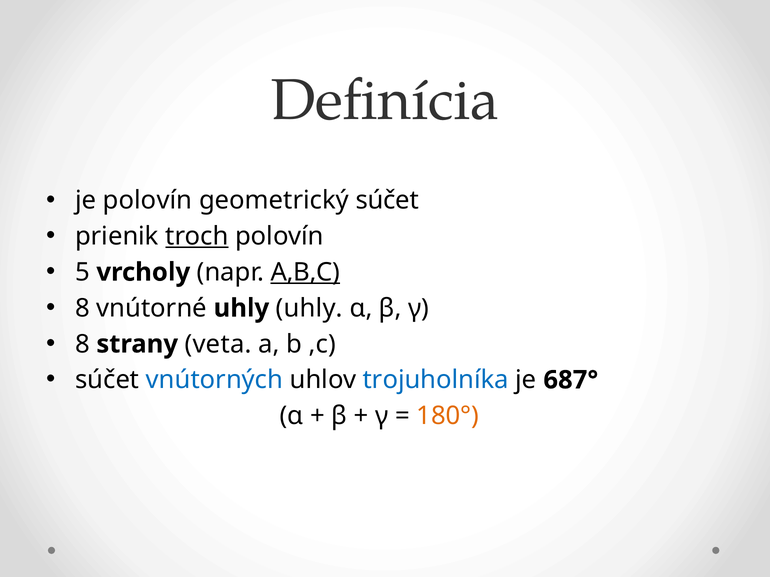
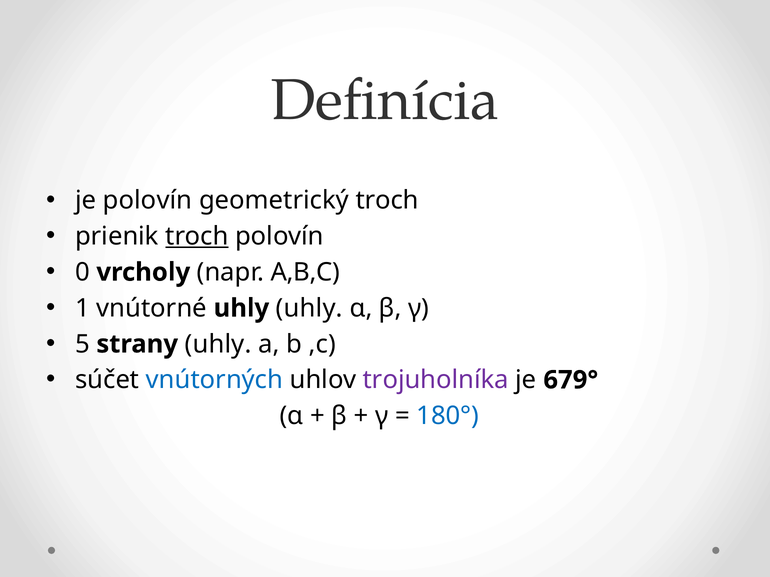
geometrický súčet: súčet -> troch
5: 5 -> 0
A,B,C underline: present -> none
8 at (82, 308): 8 -> 1
8 at (82, 344): 8 -> 5
strany veta: veta -> uhly
trojuholníka colour: blue -> purple
687°: 687° -> 679°
180° colour: orange -> blue
